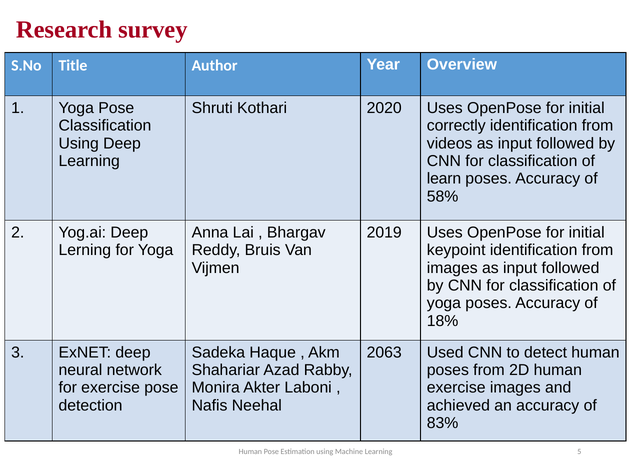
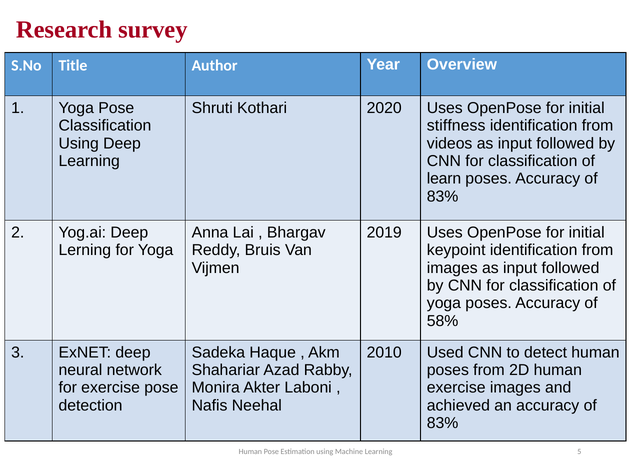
correctly: correctly -> stiffness
58% at (443, 196): 58% -> 83%
18%: 18% -> 58%
2063: 2063 -> 2010
